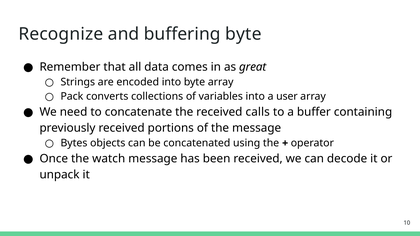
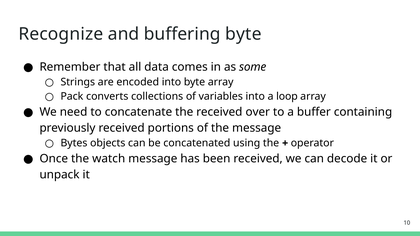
great: great -> some
user: user -> loop
calls: calls -> over
